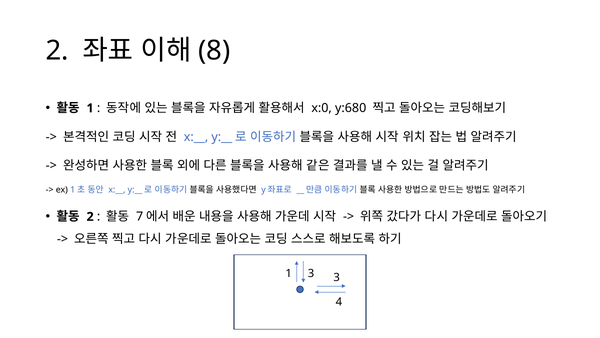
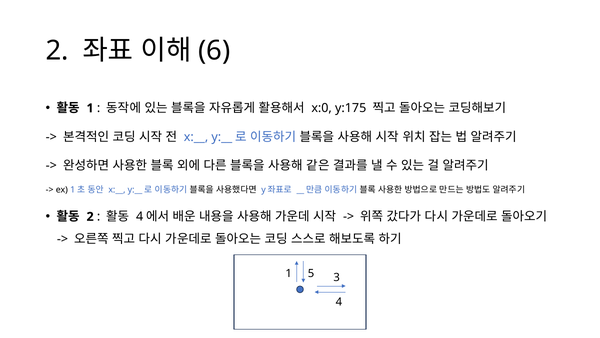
8: 8 -> 6
y:680: y:680 -> y:175
7 at (140, 216): 7 -> 4
1 3: 3 -> 5
